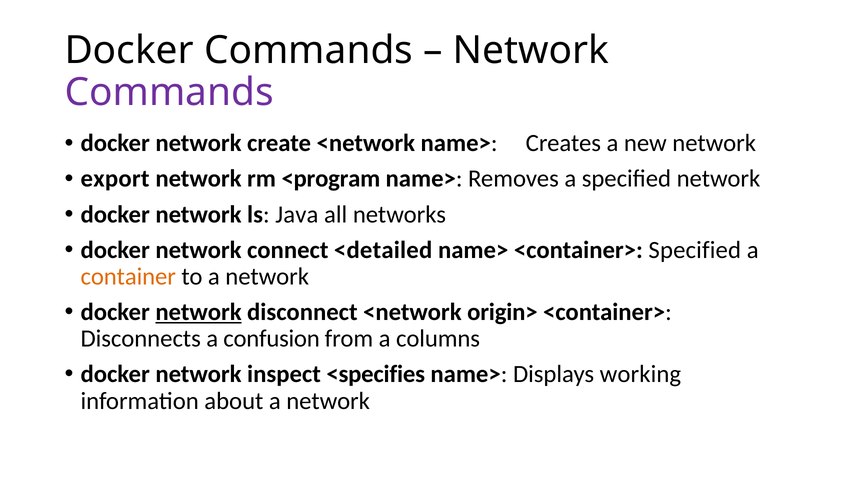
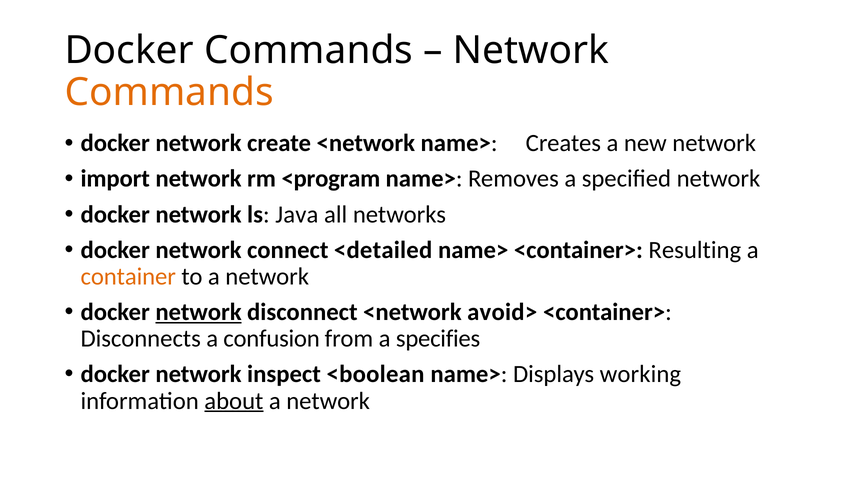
Commands at (169, 92) colour: purple -> orange
export: export -> import
<container> Specified: Specified -> Resulting
origin>: origin> -> avoid>
columns: columns -> specifies
<specifies: <specifies -> <boolean
about underline: none -> present
